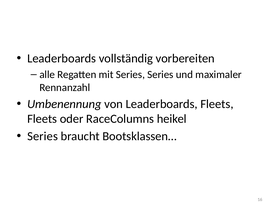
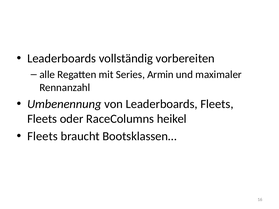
Series Series: Series -> Armin
Series at (43, 136): Series -> Fleets
